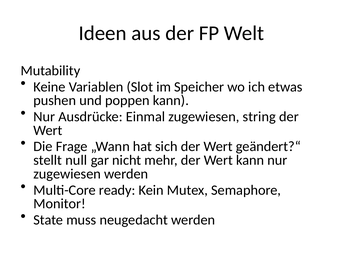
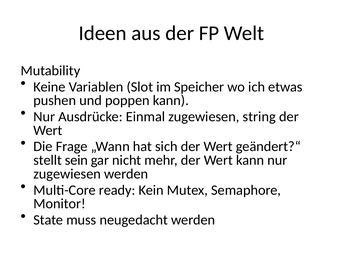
null: null -> sein
